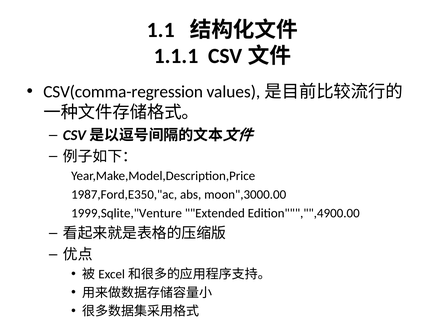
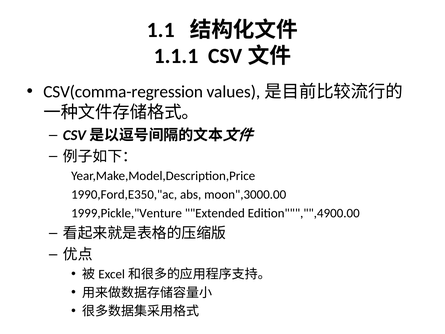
1987,Ford,E350,"ac: 1987,Ford,E350,"ac -> 1990,Ford,E350,"ac
1999,Sqlite,"Venture: 1999,Sqlite,"Venture -> 1999,Pickle,"Venture
